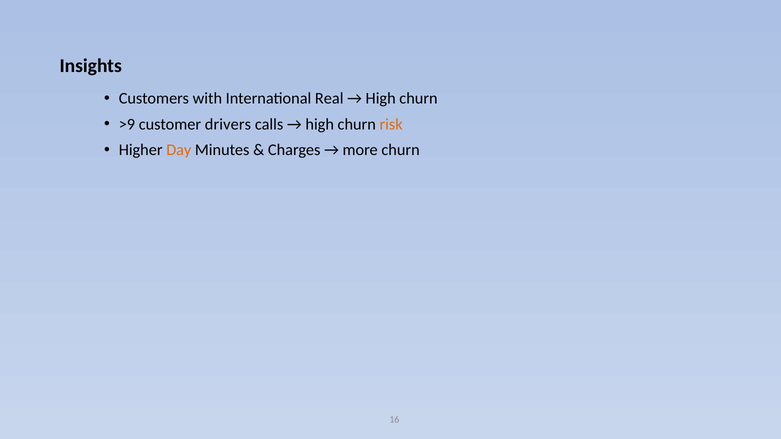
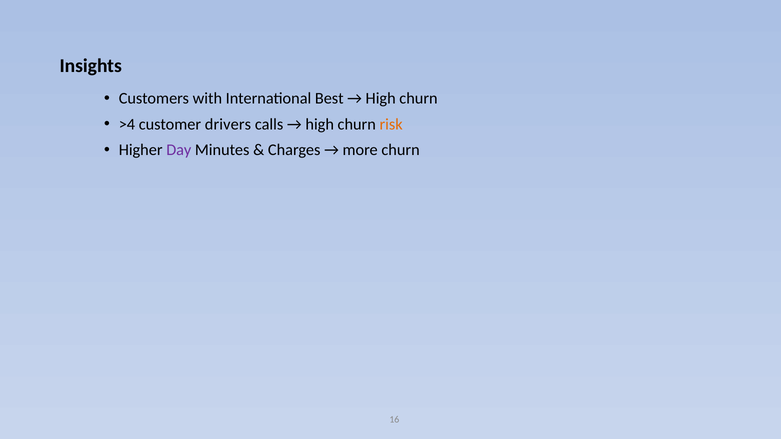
Real: Real -> Best
>9: >9 -> >4
Day colour: orange -> purple
